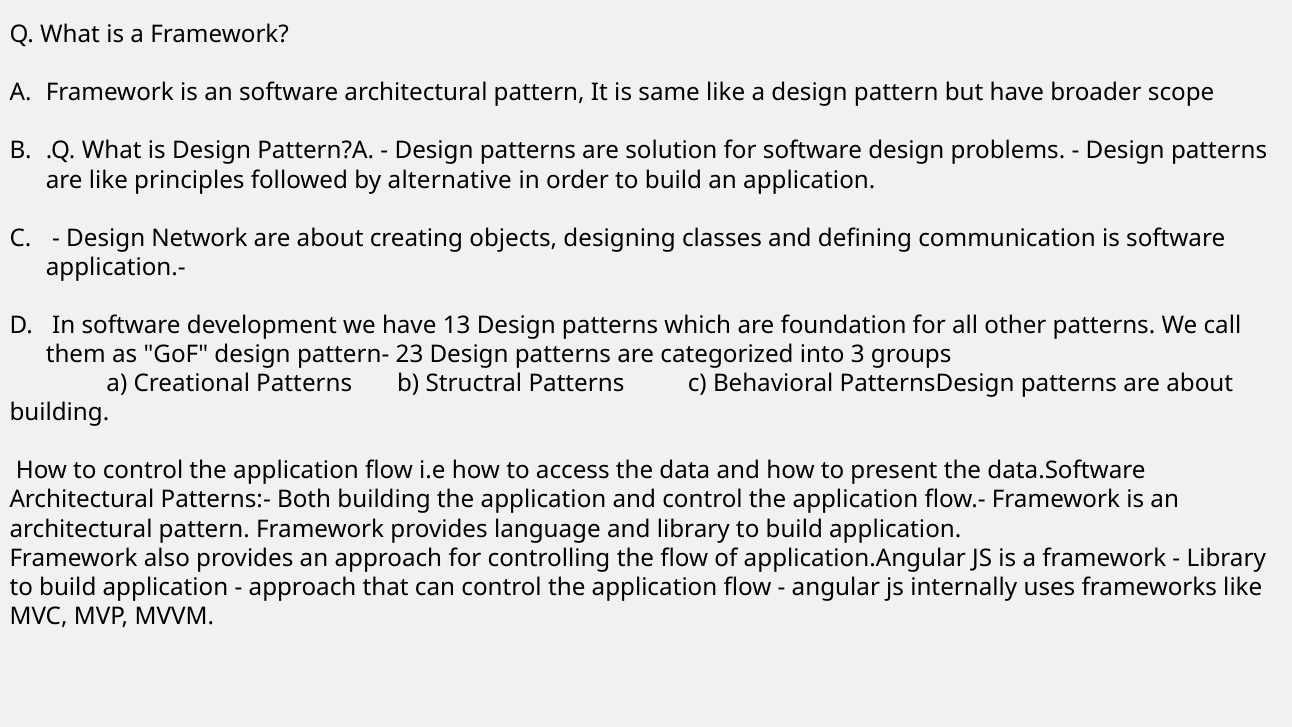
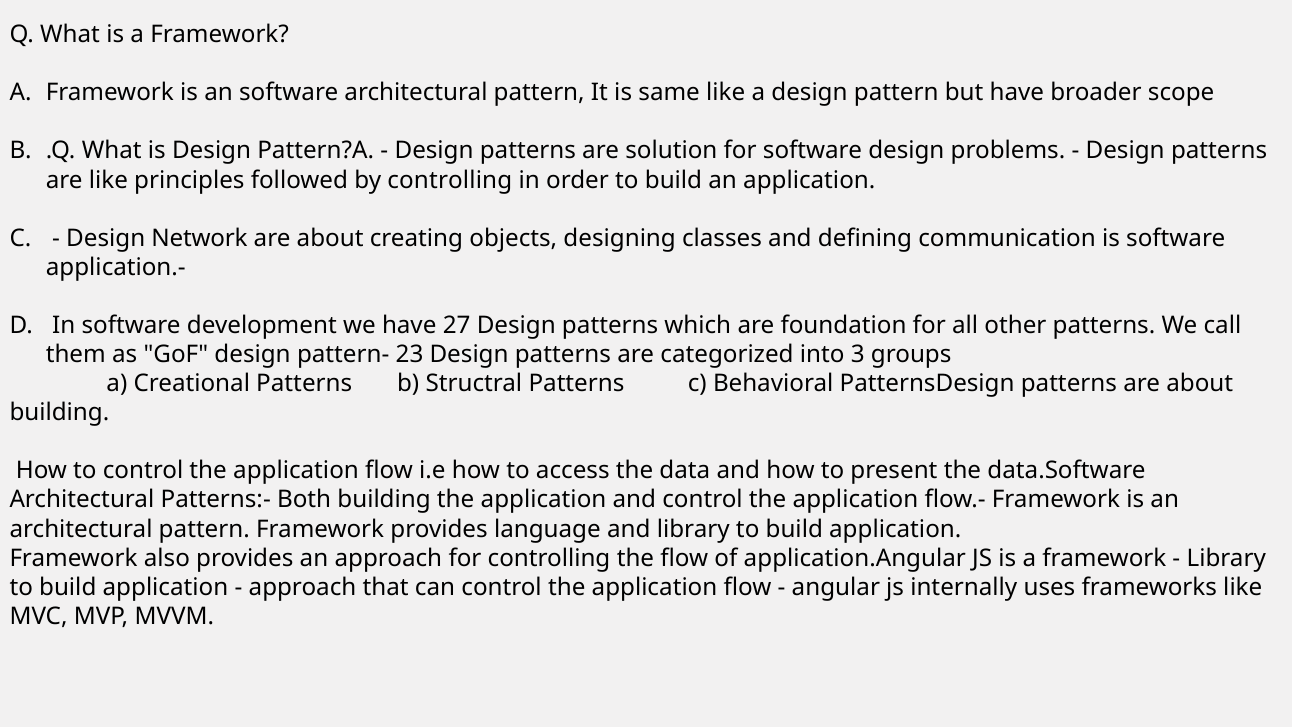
by alternative: alternative -> controlling
13: 13 -> 27
